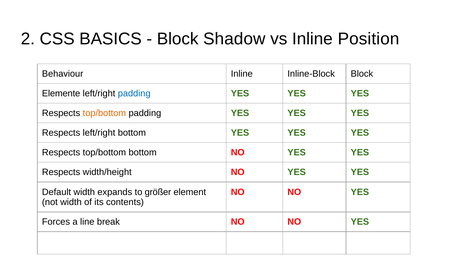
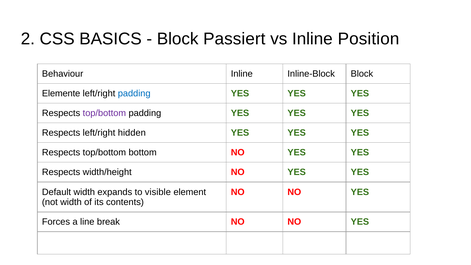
Shadow: Shadow -> Passiert
top/bottom at (104, 113) colour: orange -> purple
left/right bottom: bottom -> hidden
größer: größer -> visible
